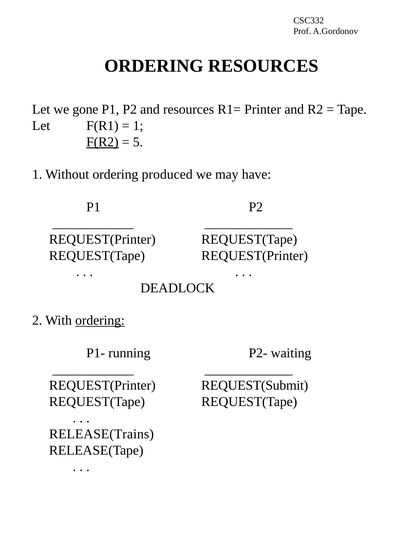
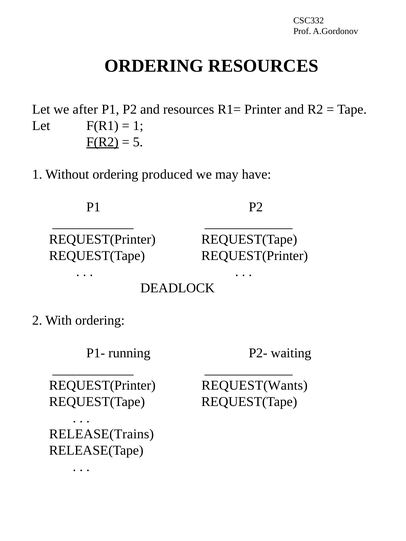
gone: gone -> after
ordering at (100, 321) underline: present -> none
REQUEST(Submit: REQUEST(Submit -> REQUEST(Wants
